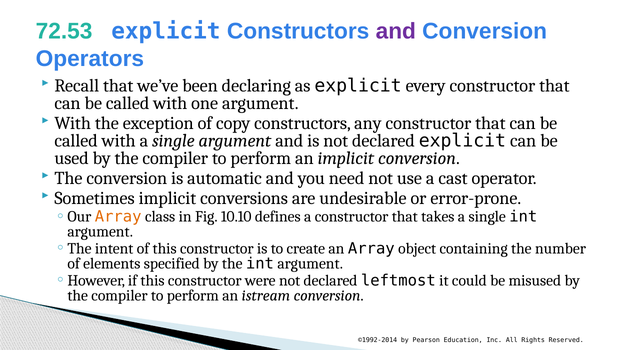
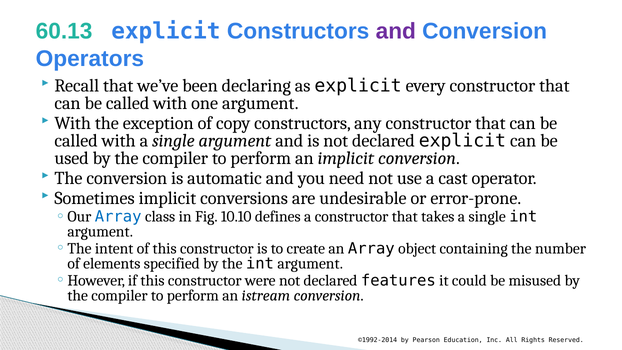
72.53: 72.53 -> 60.13
Array at (118, 217) colour: orange -> blue
leftmost: leftmost -> features
